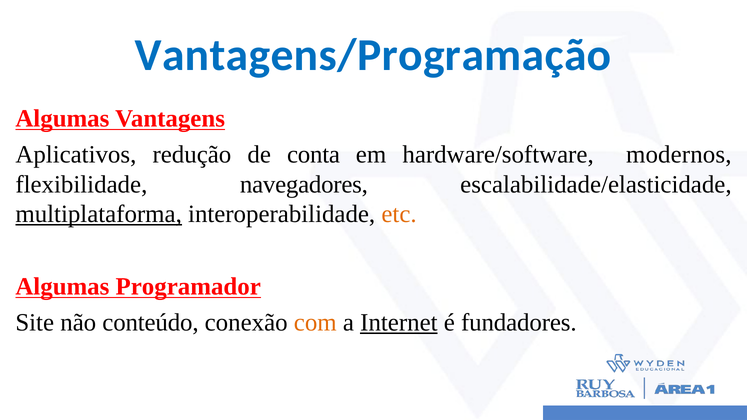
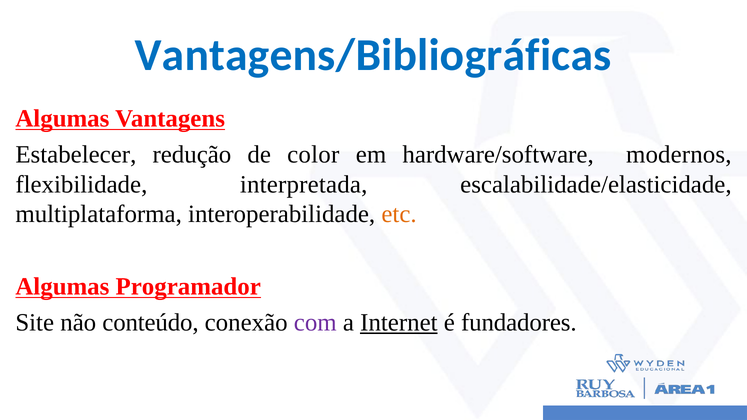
Vantagens/Programação: Vantagens/Programação -> Vantagens/Bibliográficas
Aplicativos: Aplicativos -> Estabelecer
conta: conta -> color
navegadores: navegadores -> interpretada
multiplataforma underline: present -> none
com colour: orange -> purple
